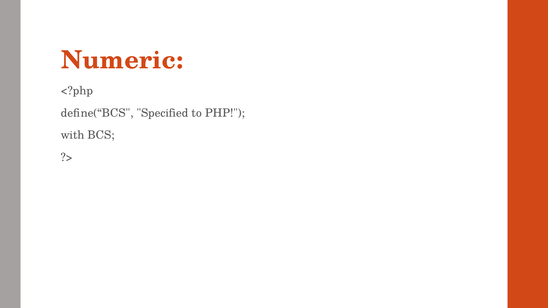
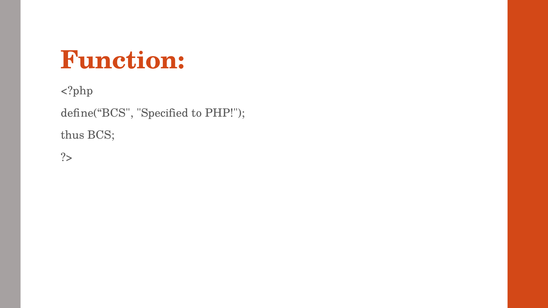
Numeric: Numeric -> Function
with: with -> thus
